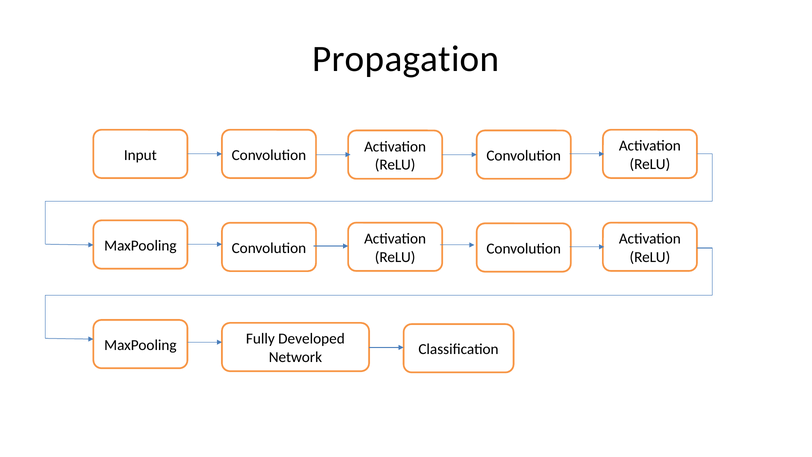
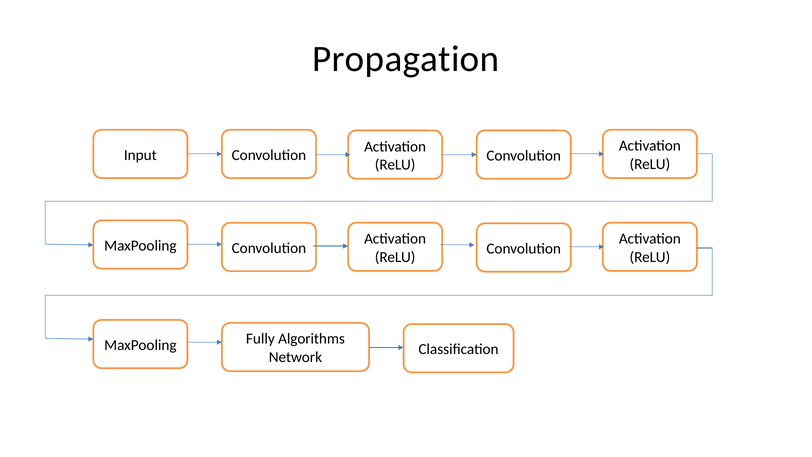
Developed: Developed -> Algorithms
